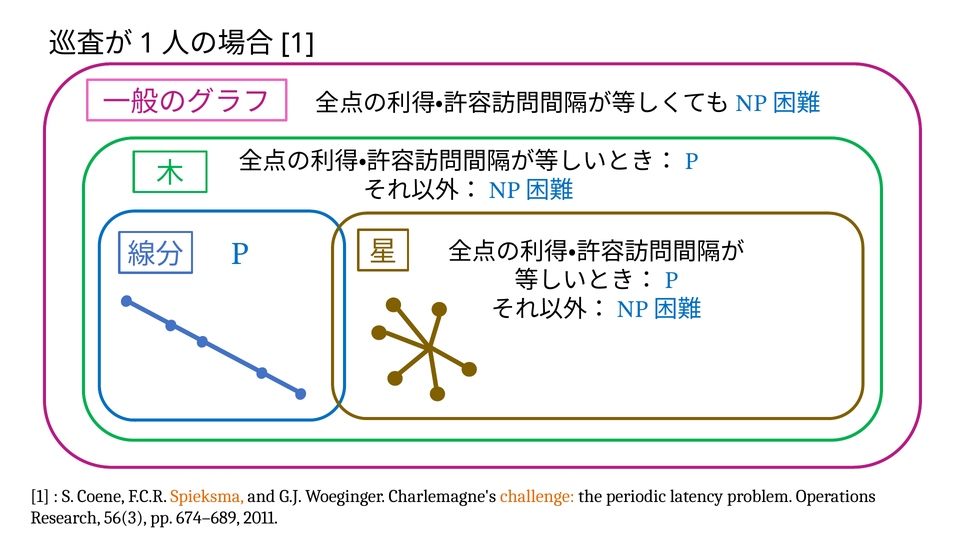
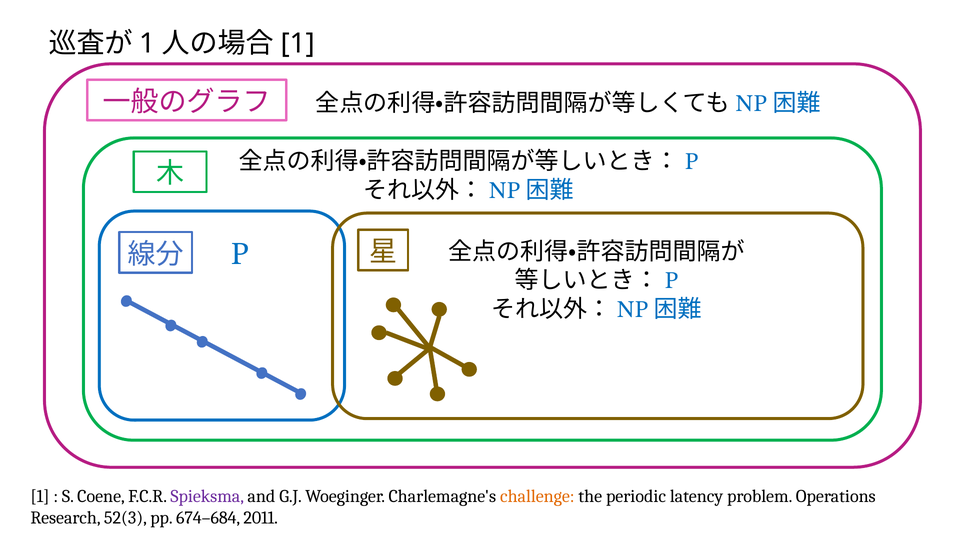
Spieksma colour: orange -> purple
56(3: 56(3 -> 52(3
674–689: 674–689 -> 674–684
